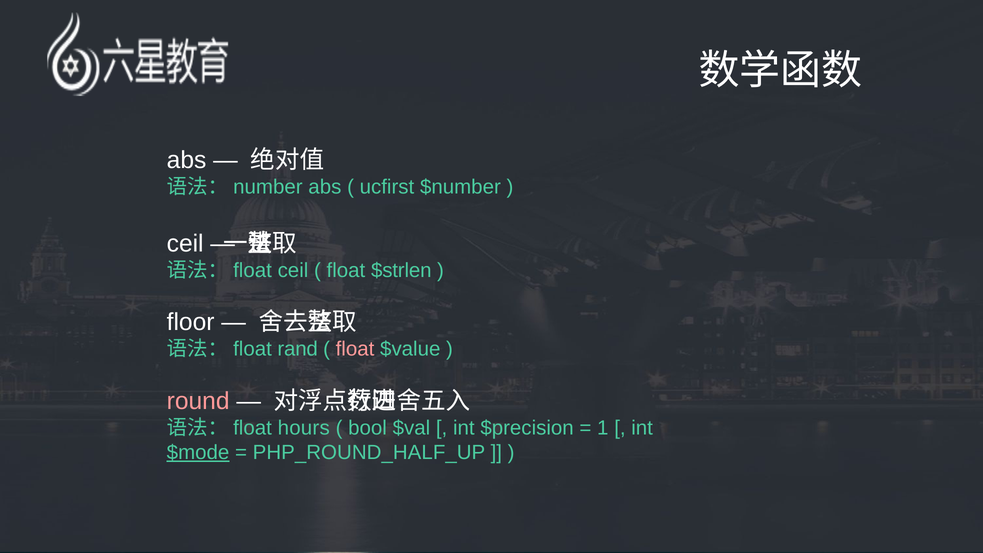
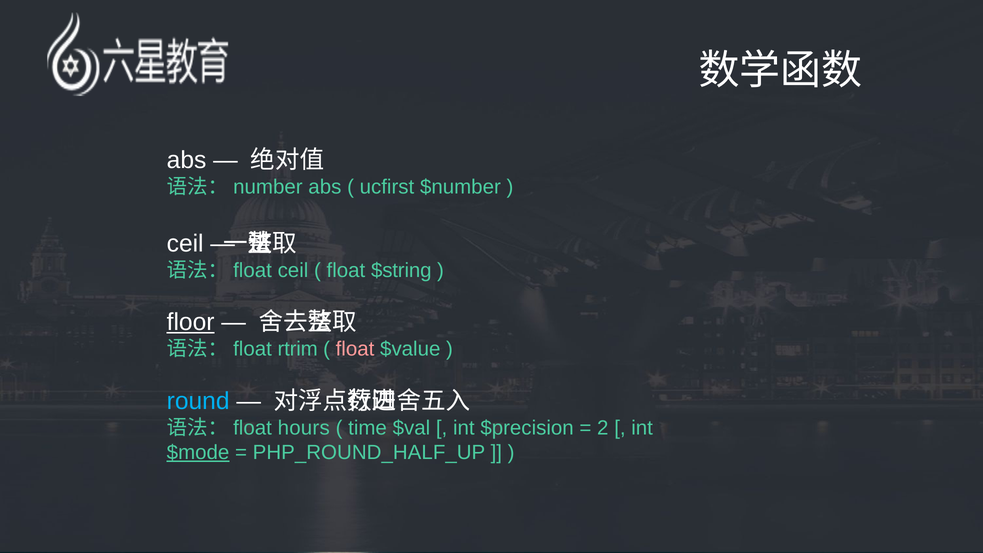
$strlen: $strlen -> $string
floor underline: none -> present
rand: rand -> rtrim
round colour: pink -> light blue
bool: bool -> time
1: 1 -> 2
